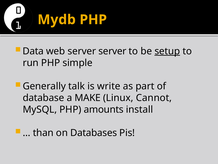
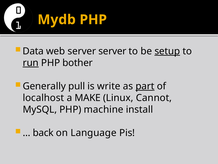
run underline: none -> present
simple: simple -> bother
talk: talk -> pull
part underline: none -> present
database: database -> localhost
amounts: amounts -> machine
than: than -> back
Databases: Databases -> Language
